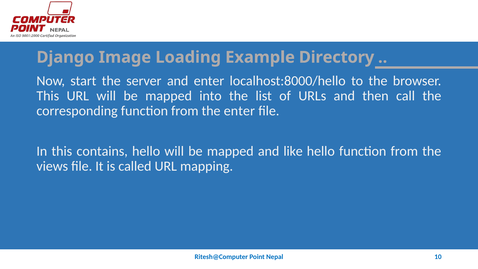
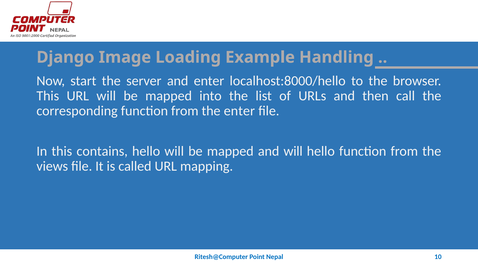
Directory: Directory -> Handling
and like: like -> will
